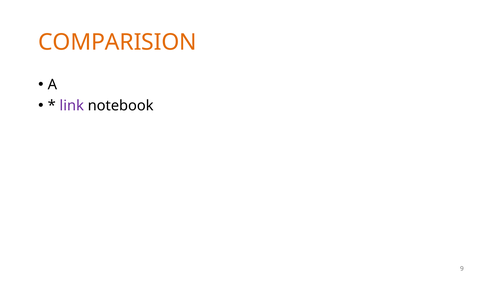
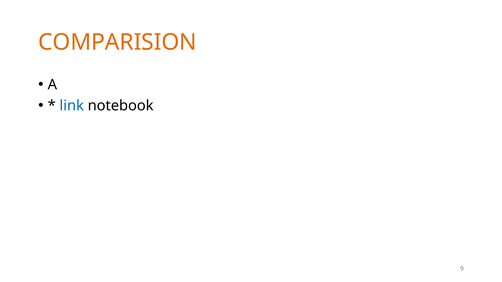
link colour: purple -> blue
